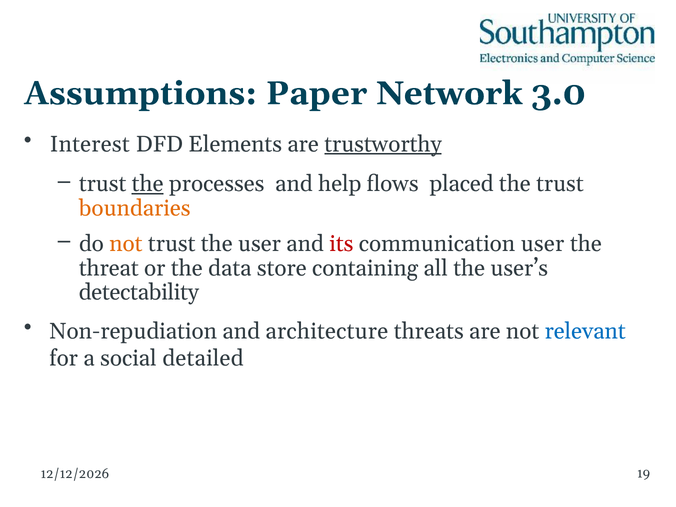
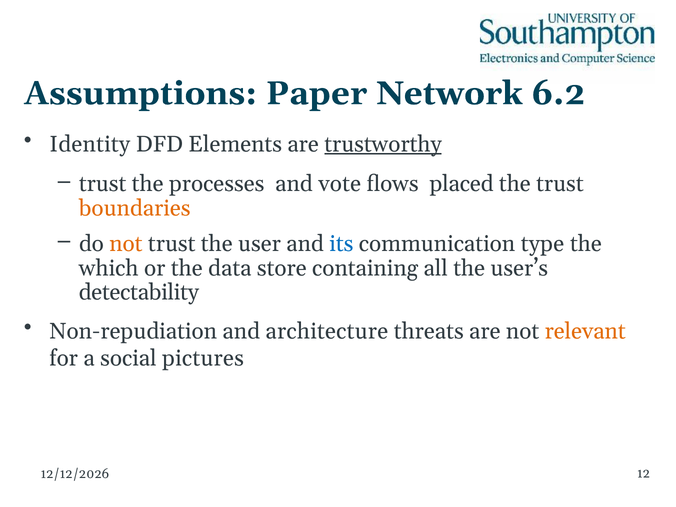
3.0: 3.0 -> 6.2
Interest: Interest -> Identity
the at (148, 184) underline: present -> none
help: help -> vote
its colour: red -> blue
communication user: user -> type
threat: threat -> which
relevant colour: blue -> orange
detailed: detailed -> pictures
19: 19 -> 12
